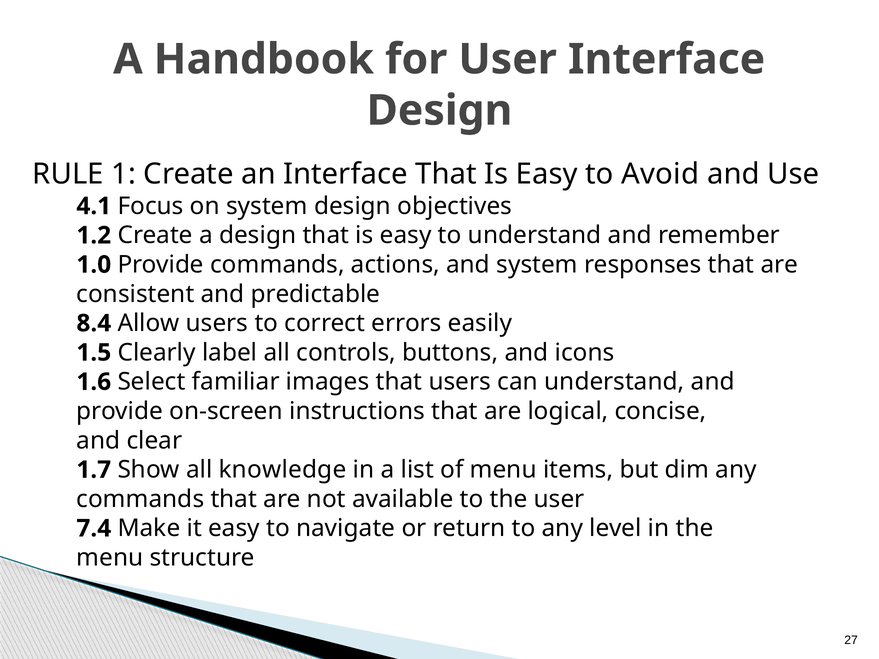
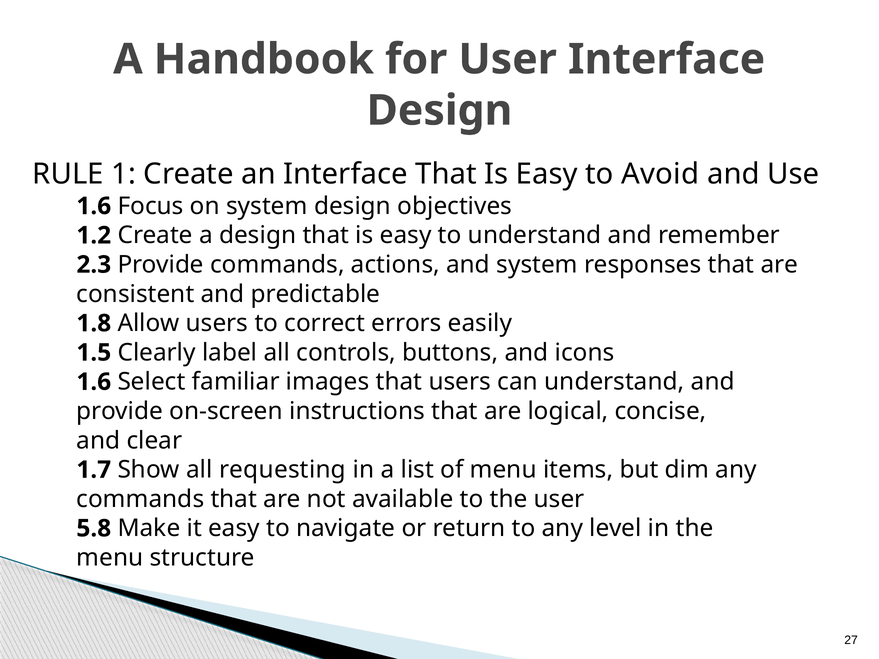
4.1 at (94, 206): 4.1 -> 1.6
1.0: 1.0 -> 2.3
8.4: 8.4 -> 1.8
knowledge: knowledge -> requesting
7.4: 7.4 -> 5.8
